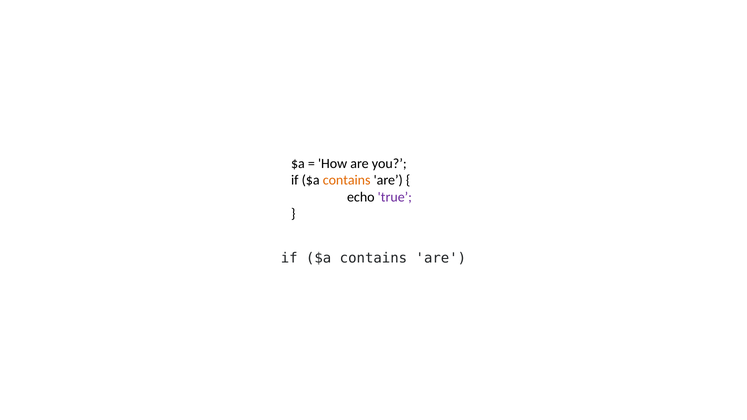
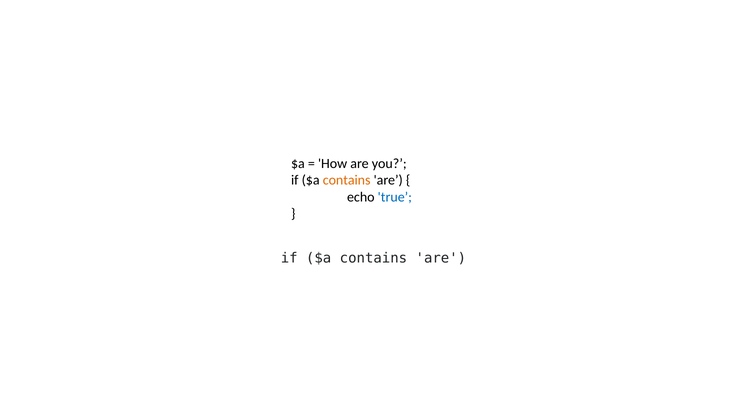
true colour: purple -> blue
